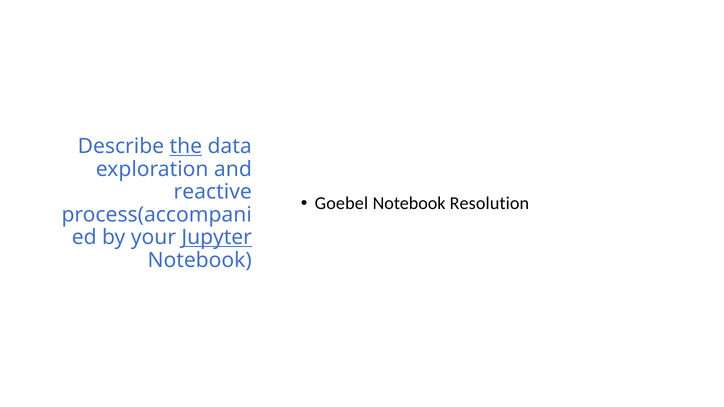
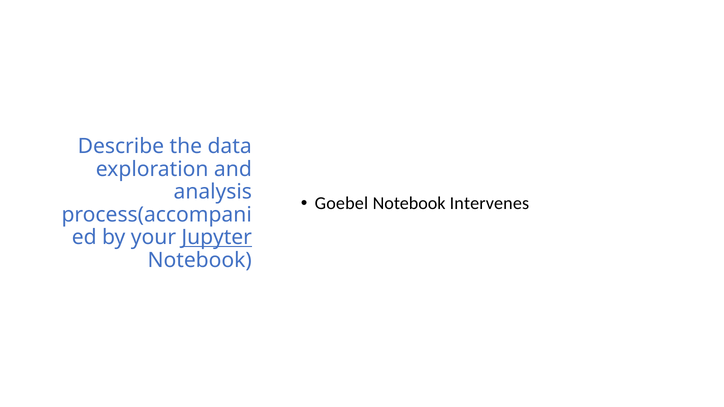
the underline: present -> none
reactive: reactive -> analysis
Resolution: Resolution -> Intervenes
